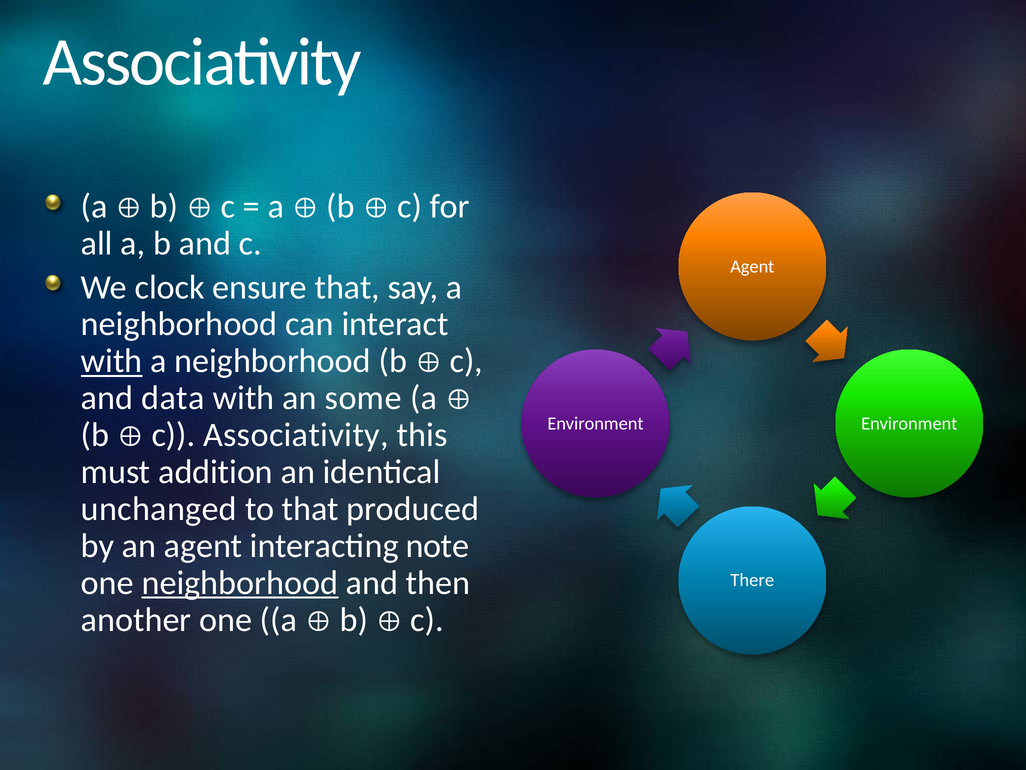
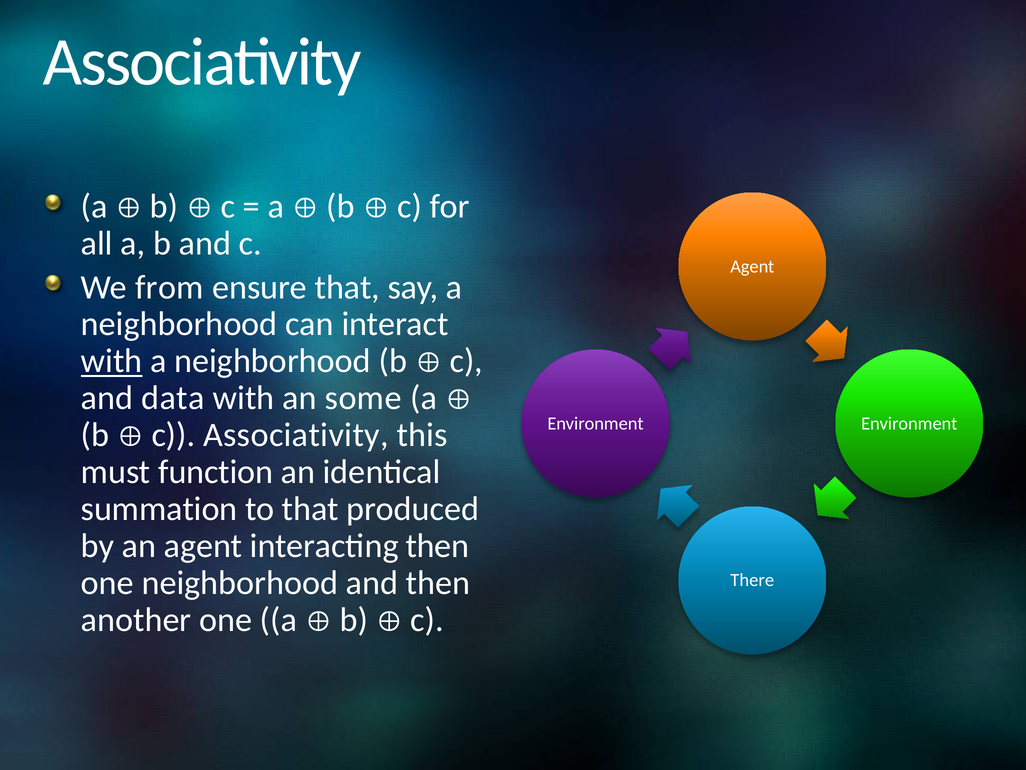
clock: clock -> from
addition: addition -> function
unchanged: unchanged -> summation
interacting note: note -> then
neighborhood at (240, 582) underline: present -> none
